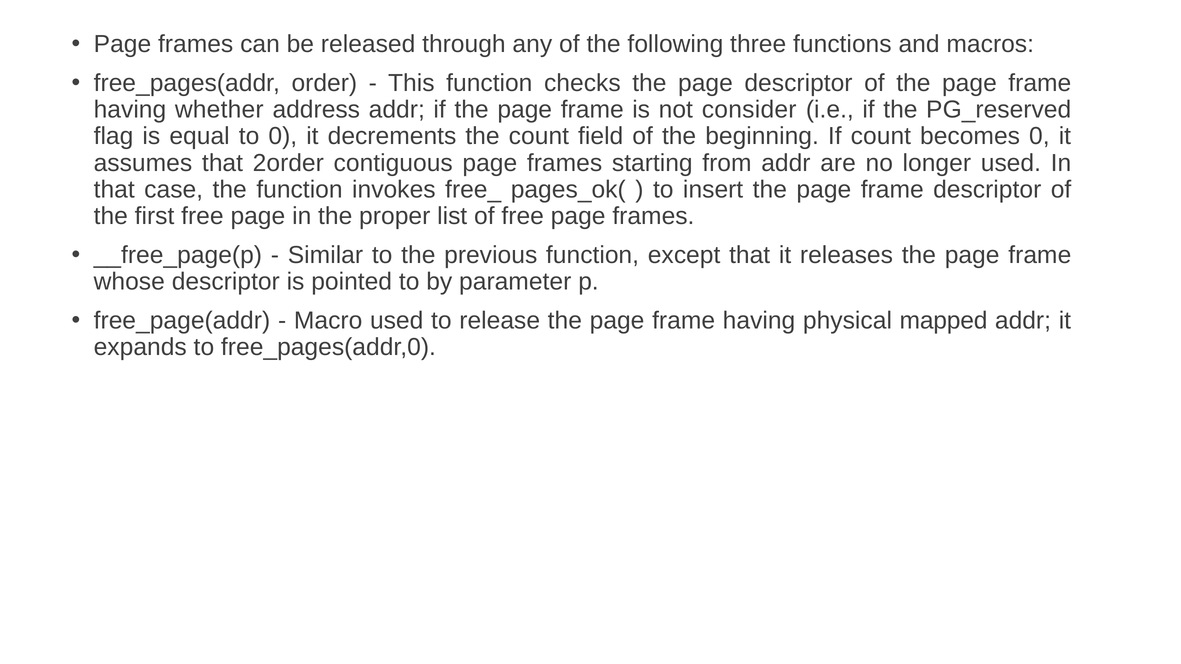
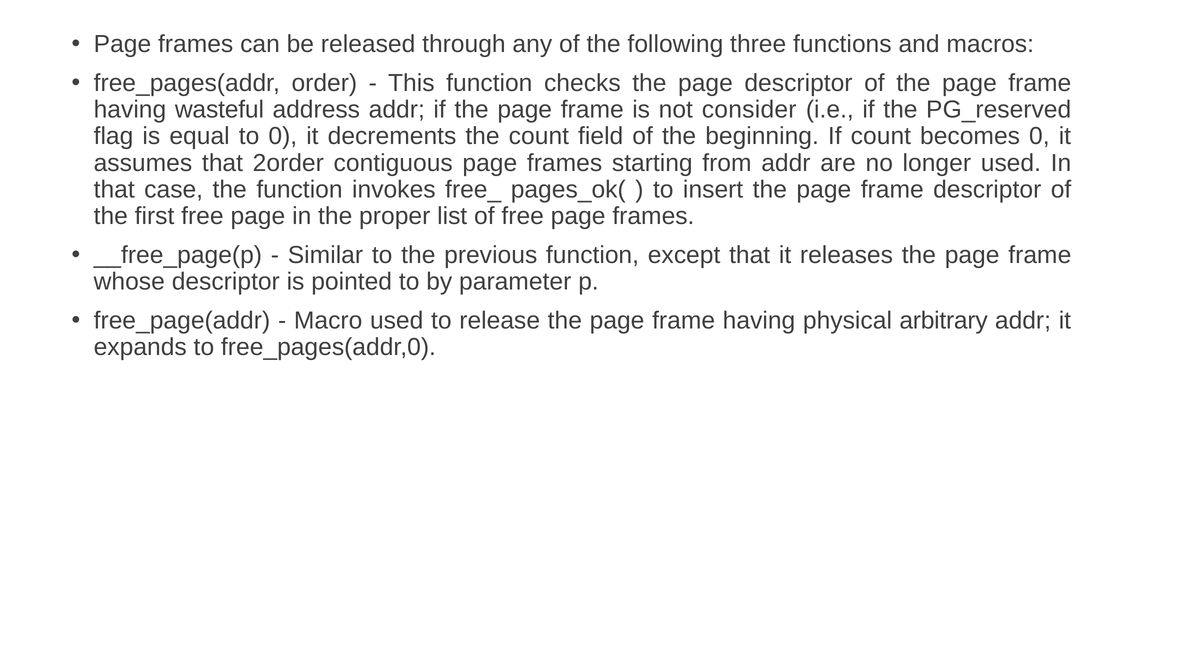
whether: whether -> wasteful
mapped: mapped -> arbitrary
